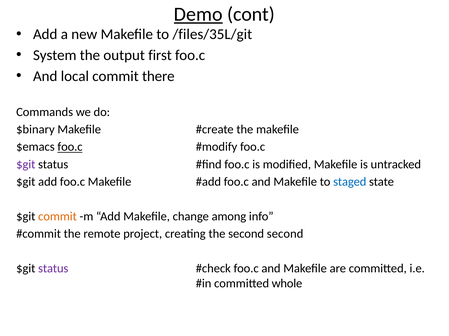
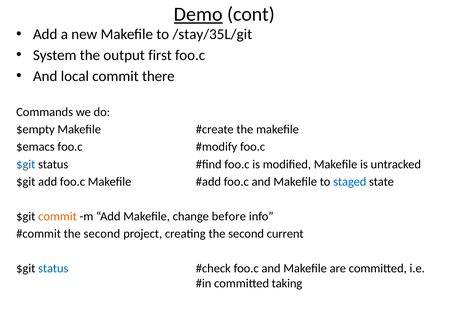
/files/35L/git: /files/35L/git -> /stay/35L/git
$binary: $binary -> $empty
foo.c at (70, 147) underline: present -> none
$git at (26, 165) colour: purple -> blue
among: among -> before
remote at (102, 234): remote -> second
second second: second -> current
status at (53, 269) colour: purple -> blue
whole: whole -> taking
